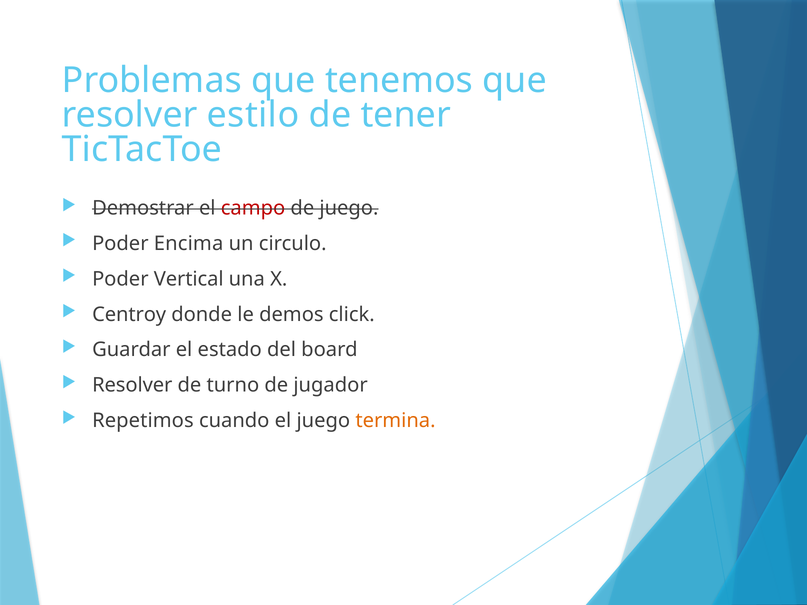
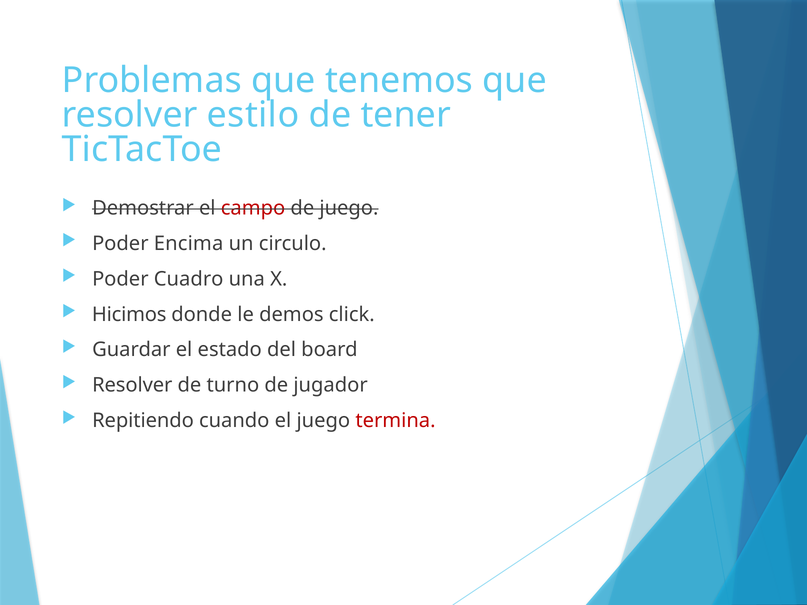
Vertical: Vertical -> Cuadro
Centroy: Centroy -> Hicimos
Repetimos: Repetimos -> Repitiendo
termina colour: orange -> red
